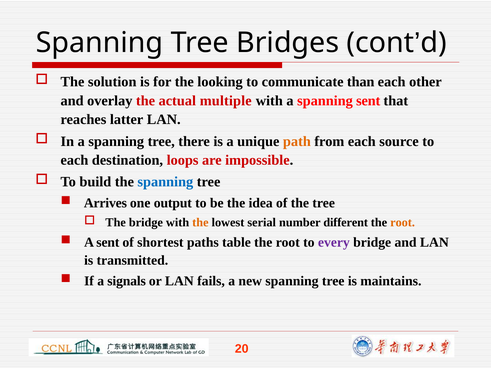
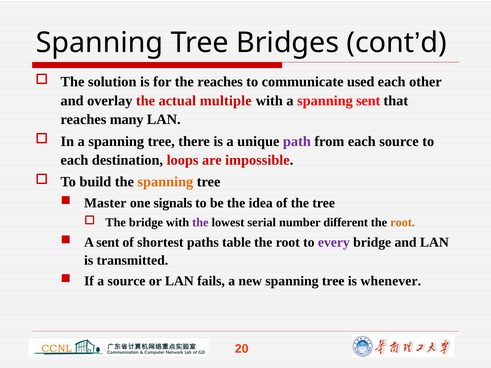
the looking: looking -> reaches
than: than -> used
latter: latter -> many
path colour: orange -> purple
spanning at (165, 182) colour: blue -> orange
Arrives: Arrives -> Master
output: output -> signals
the at (200, 222) colour: orange -> purple
a signals: signals -> source
maintains: maintains -> whenever
